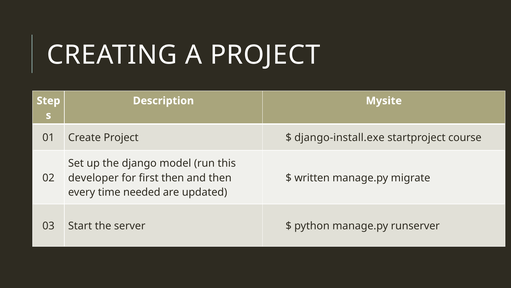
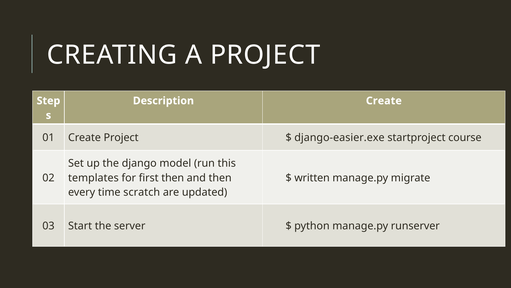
Description Mysite: Mysite -> Create
django-install.exe: django-install.exe -> django-easier.exe
developer: developer -> templates
needed: needed -> scratch
